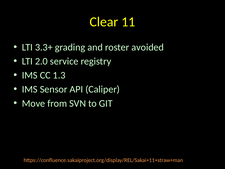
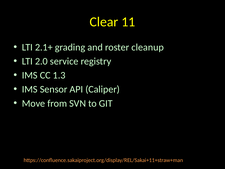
3.3+: 3.3+ -> 2.1+
avoided: avoided -> cleanup
